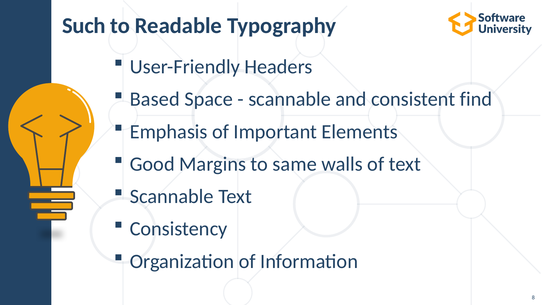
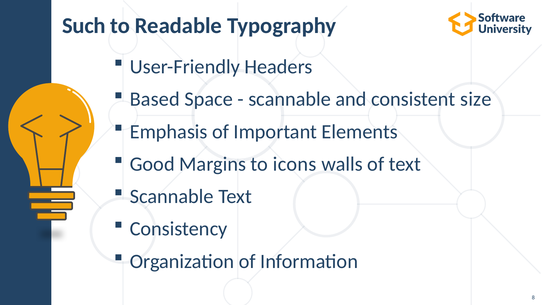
find: find -> size
same: same -> icons
